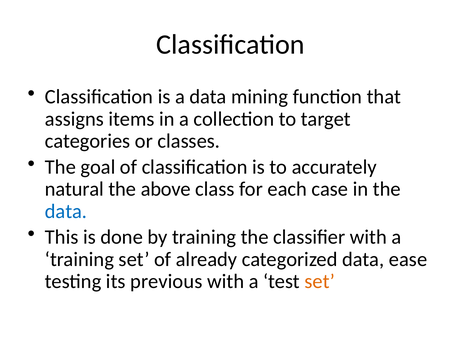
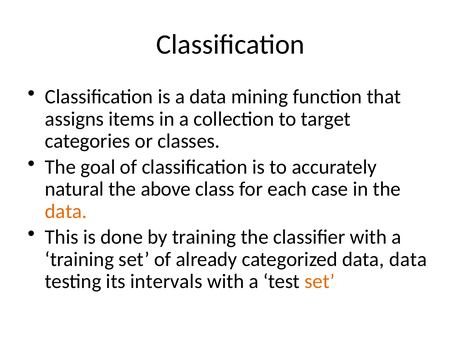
data at (66, 211) colour: blue -> orange
data ease: ease -> data
previous: previous -> intervals
